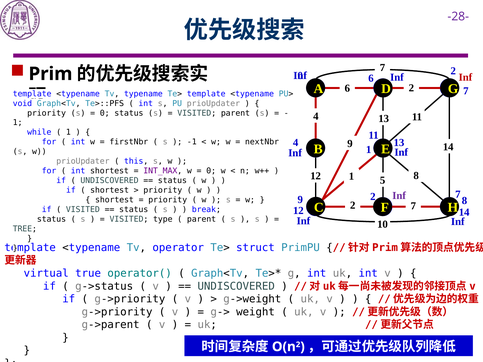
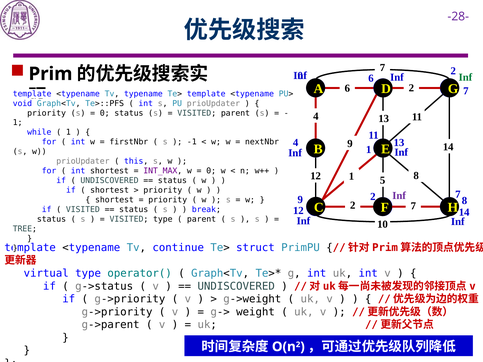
Inf at (465, 77) colour: red -> green
operator: operator -> continue
virtual true: true -> type
